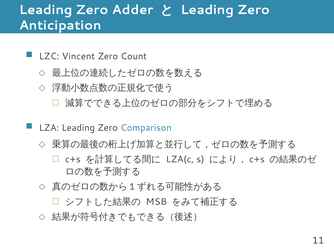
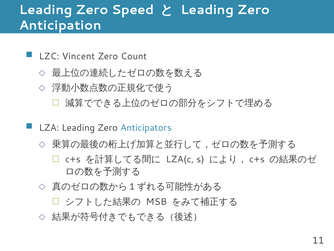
Adder: Adder -> Speed
Comparison: Comparison -> Anticipators
